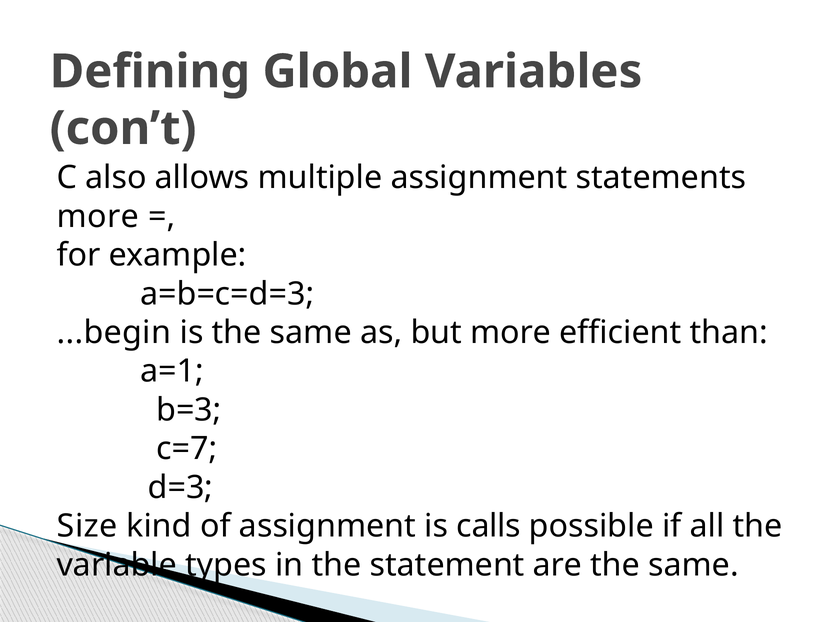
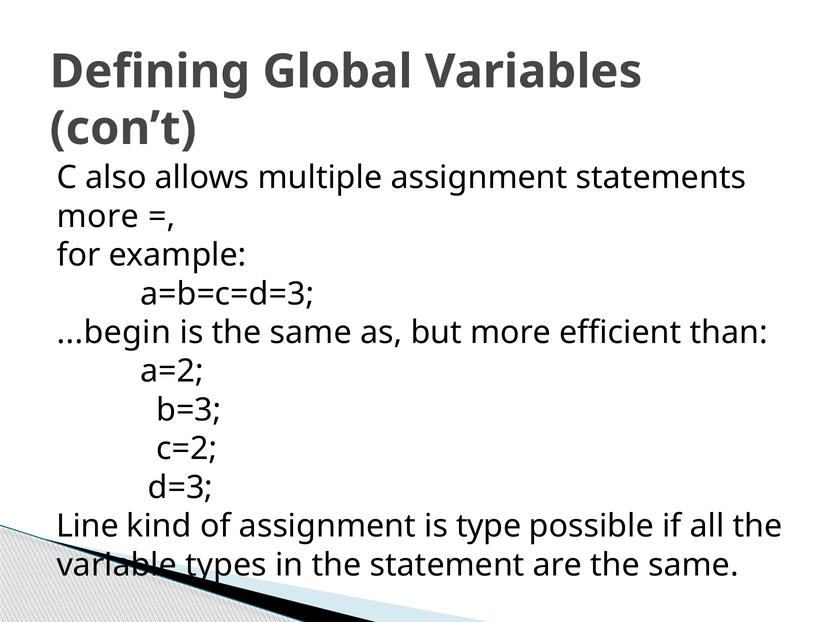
a=1: a=1 -> a=2
c=7: c=7 -> c=2
Size: Size -> Line
calls: calls -> type
